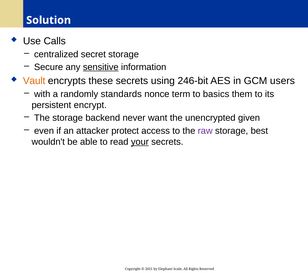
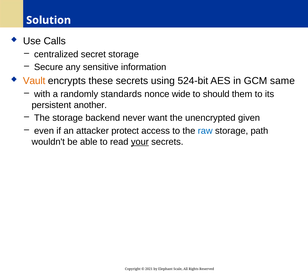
sensitive underline: present -> none
246-bit: 246-bit -> 524-bit
users: users -> same
term: term -> wide
basics: basics -> should
encrypt: encrypt -> another
raw colour: purple -> blue
best: best -> path
